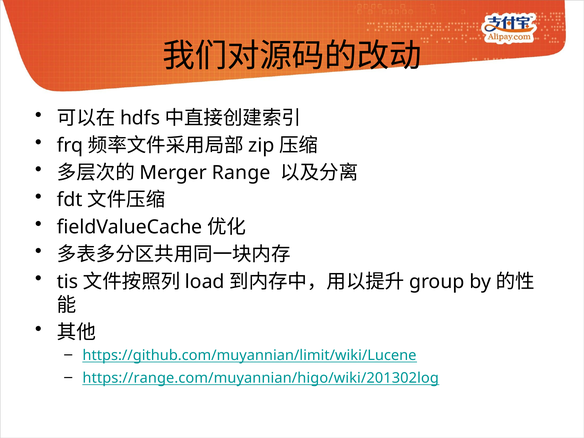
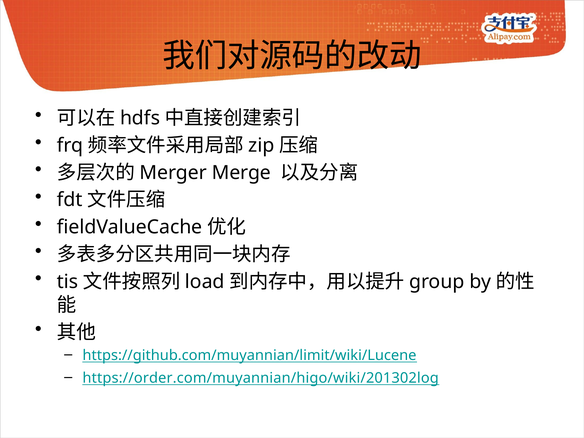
Range: Range -> Merge
https://range.com/muyannian/higo/wiki/201302log: https://range.com/muyannian/higo/wiki/201302log -> https://order.com/muyannian/higo/wiki/201302log
